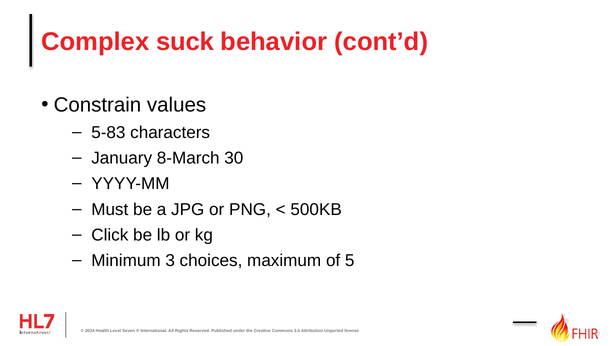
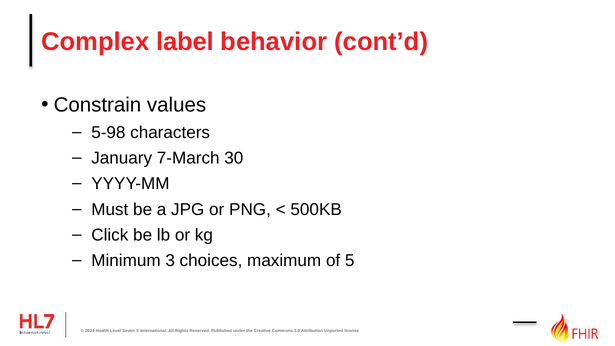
suck: suck -> label
5-83: 5-83 -> 5-98
8-March: 8-March -> 7-March
